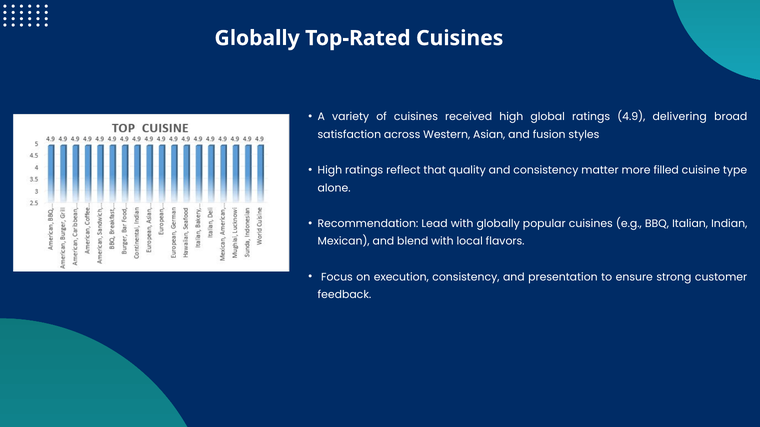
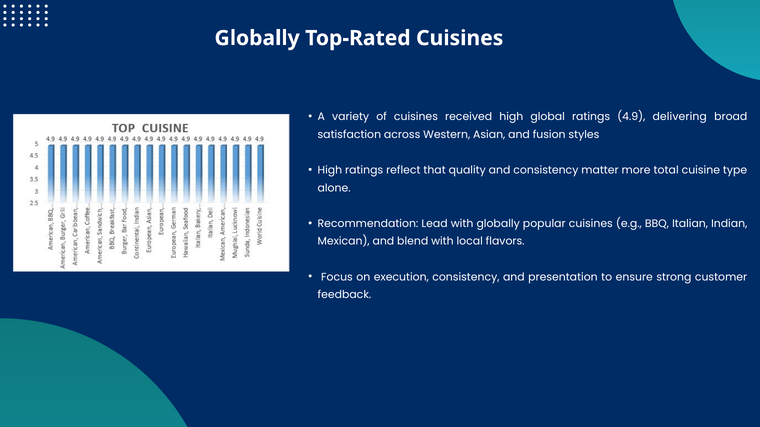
filled: filled -> total
